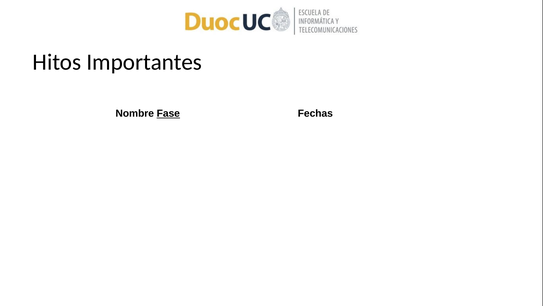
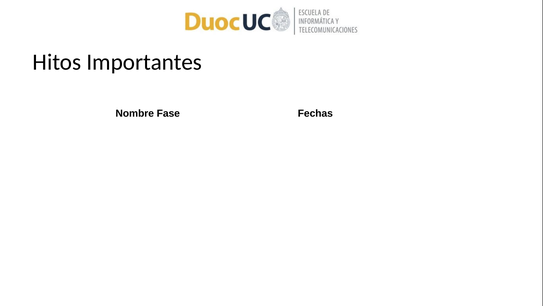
Fase underline: present -> none
